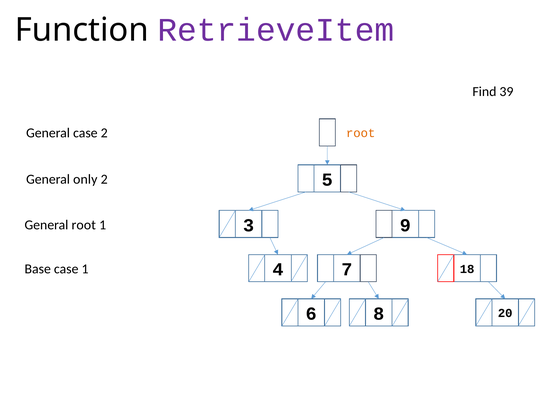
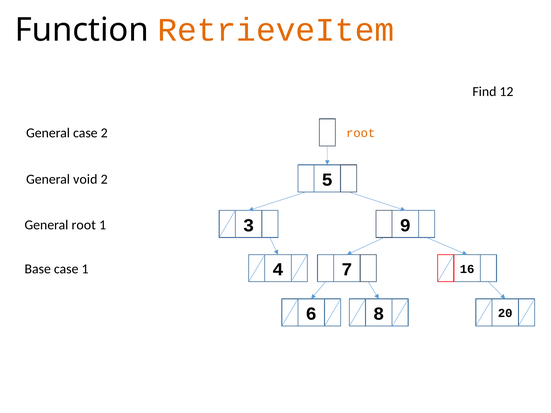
RetrieveItem colour: purple -> orange
39: 39 -> 12
only: only -> void
18: 18 -> 16
